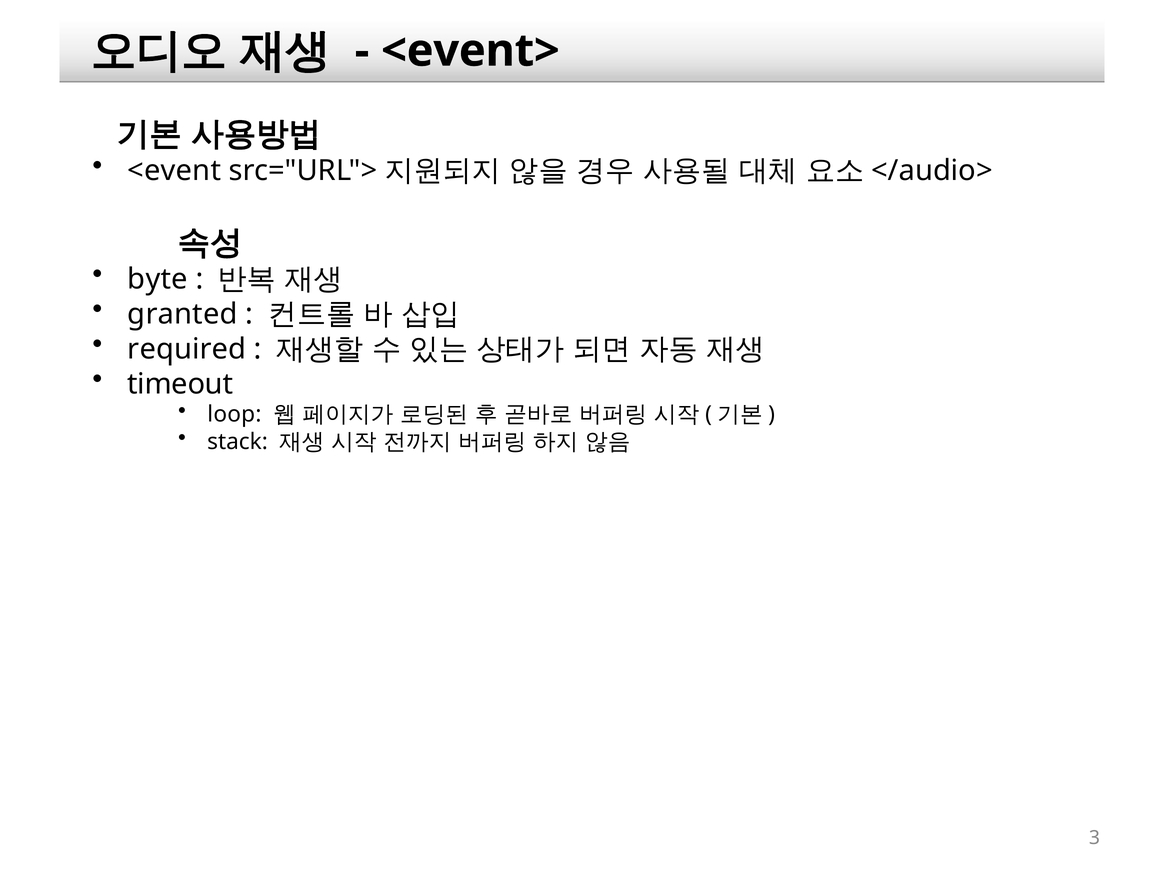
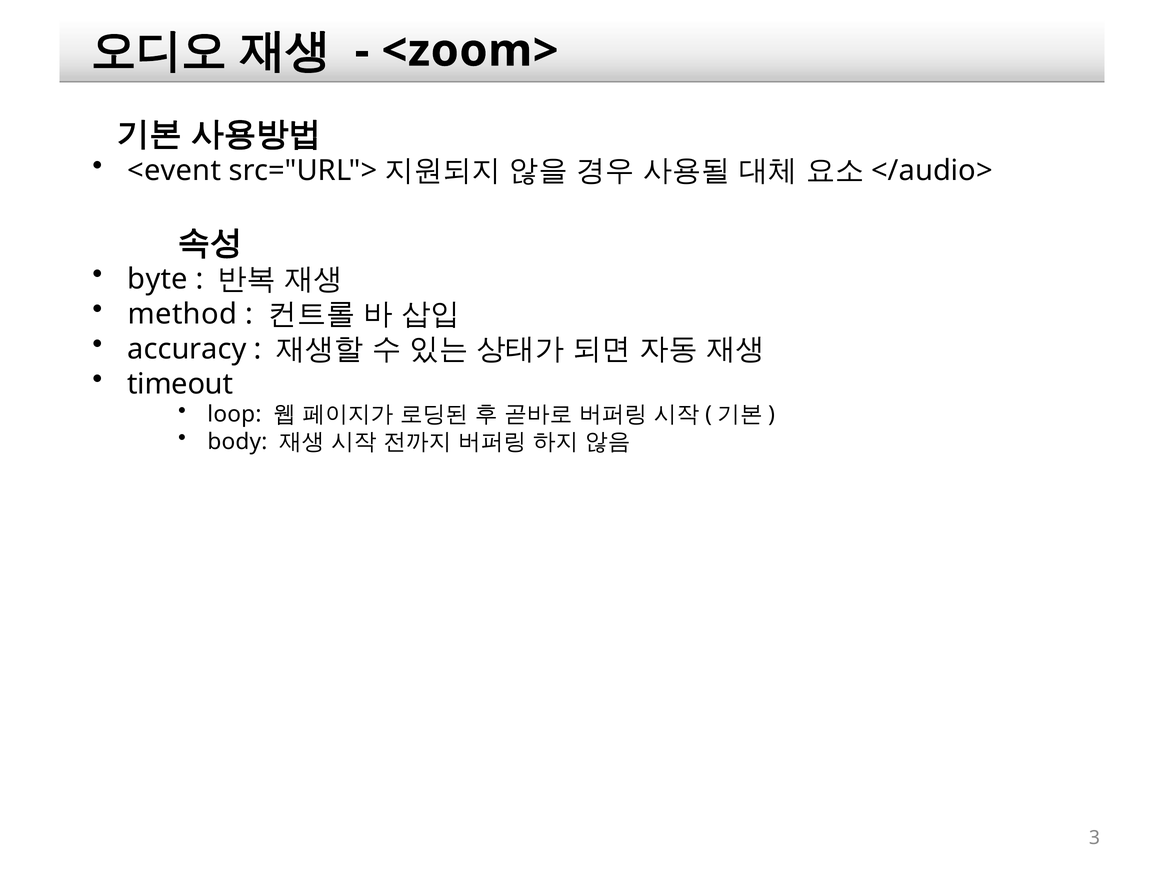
<event>: <event> -> <zoom>
granted: granted -> method
required: required -> accuracy
stack: stack -> body
